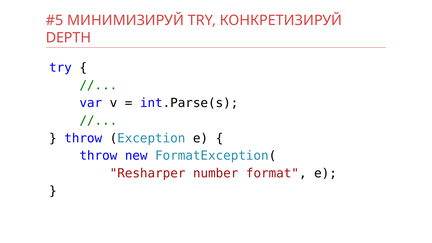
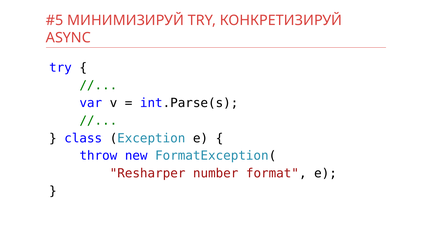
DEPTH: DEPTH -> ASYNC
throw at (83, 138): throw -> class
